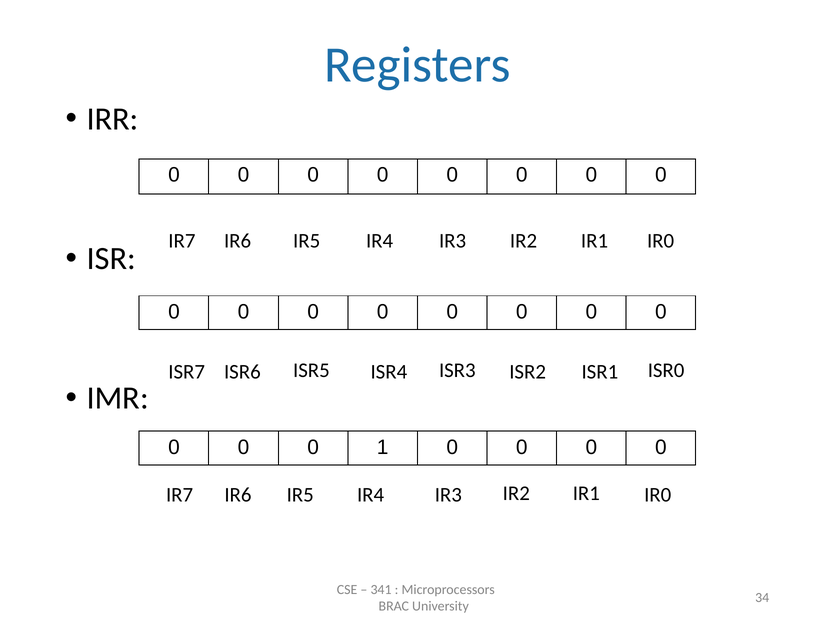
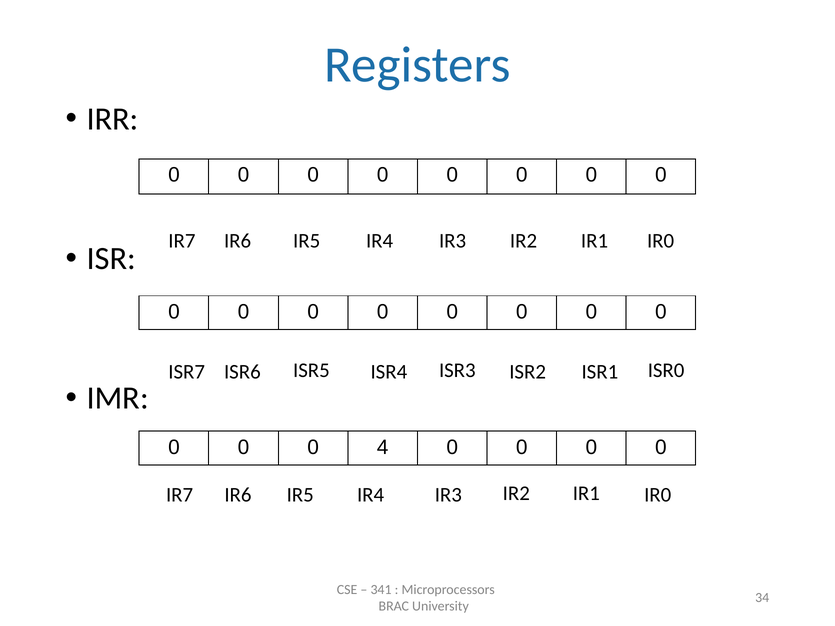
1: 1 -> 4
